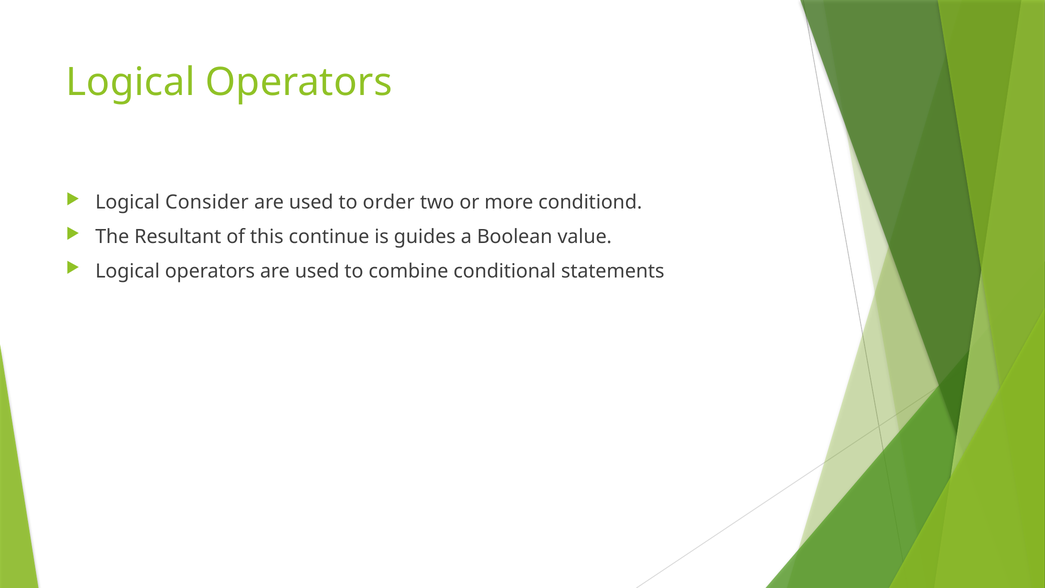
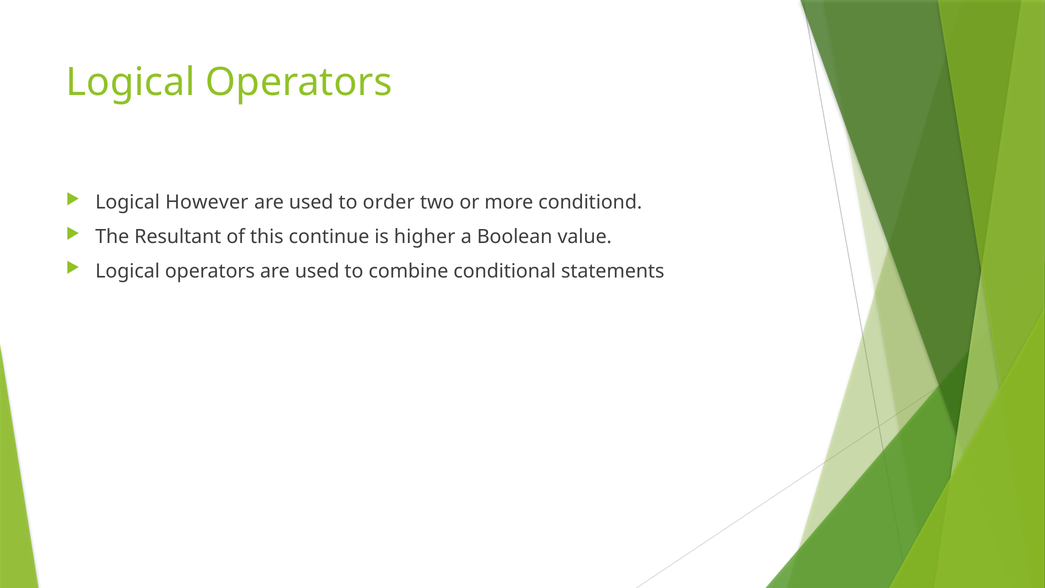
Consider: Consider -> However
guides: guides -> higher
